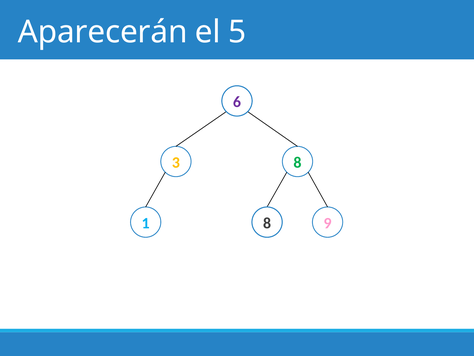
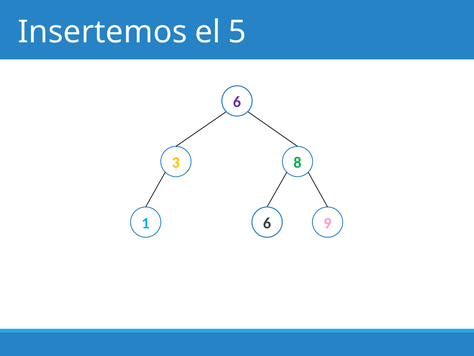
Aparecerán: Aparecerán -> Insertemos
1 8: 8 -> 6
